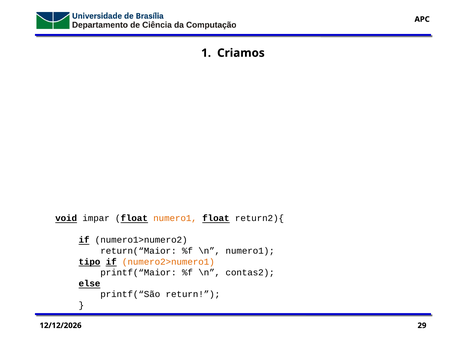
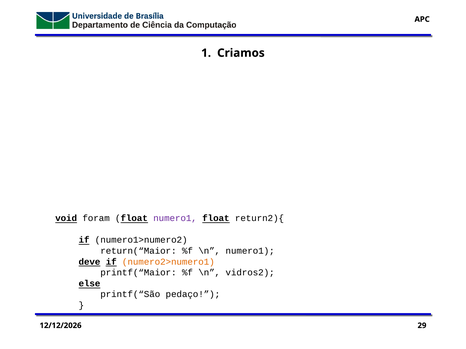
impar: impar -> foram
numero1 at (175, 219) colour: orange -> purple
tipo: tipo -> deve
contas2: contas2 -> vidros2
return: return -> pedaço
